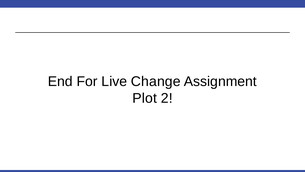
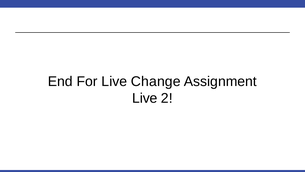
Plot at (145, 98): Plot -> Live
